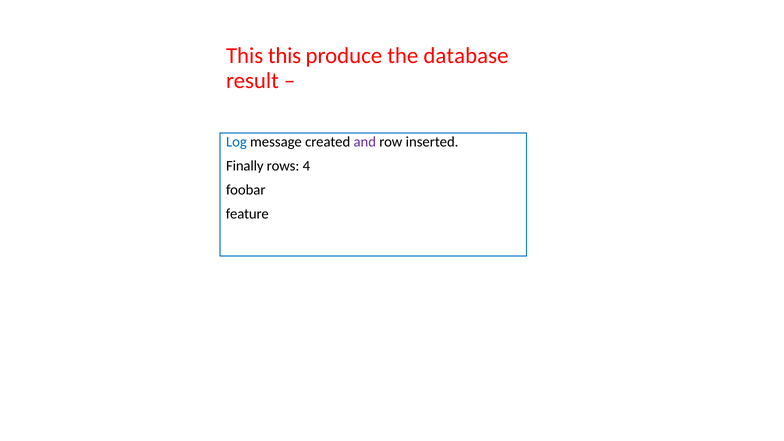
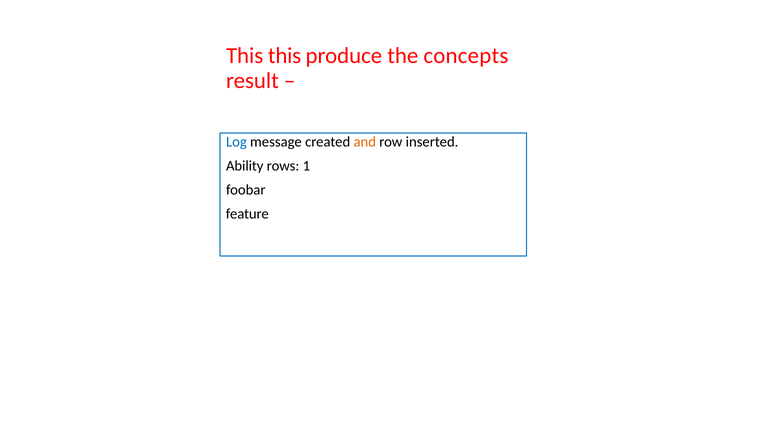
database: database -> concepts
and colour: purple -> orange
Finally: Finally -> Ability
4: 4 -> 1
